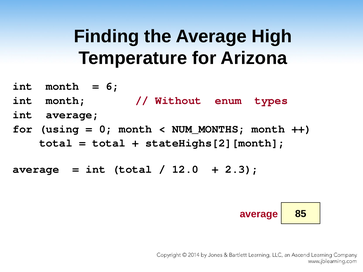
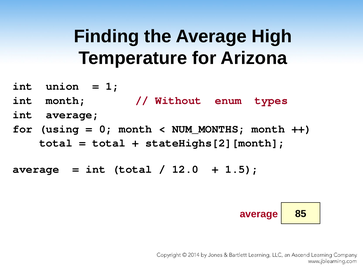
month at (63, 86): month -> union
6: 6 -> 1
2.3: 2.3 -> 1.5
